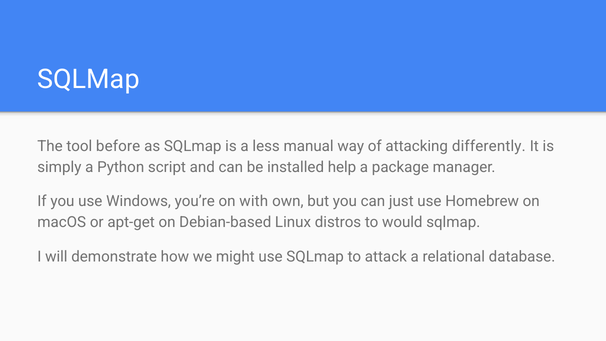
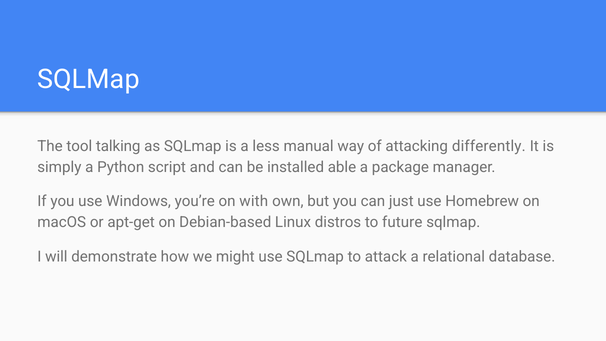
before: before -> talking
help: help -> able
would: would -> future
